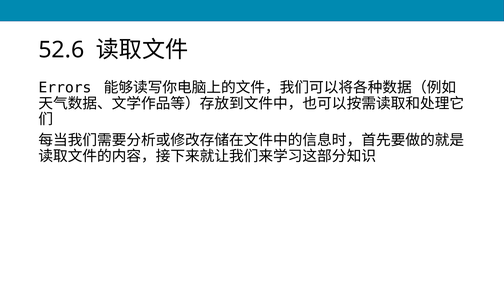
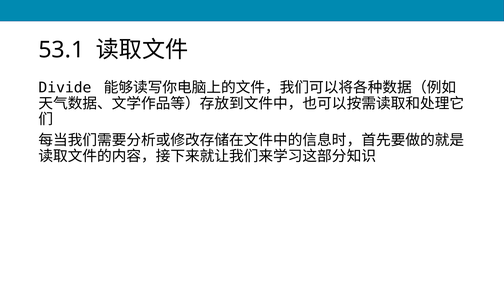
52.6: 52.6 -> 53.1
Errors: Errors -> Divide
